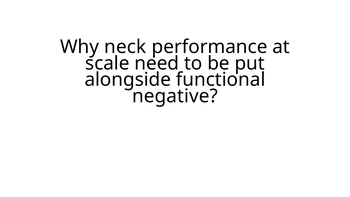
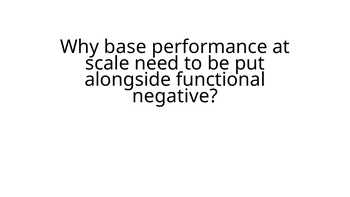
neck: neck -> base
